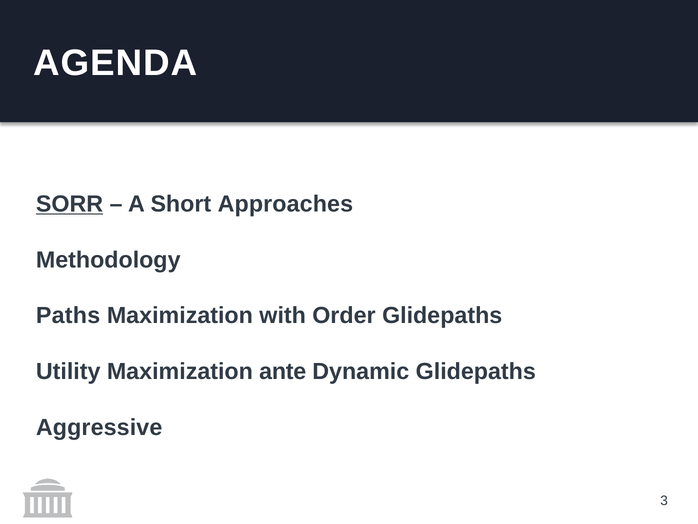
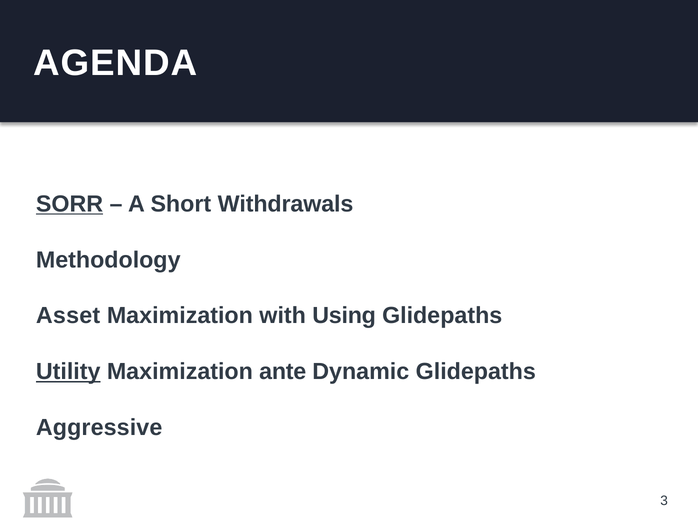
Approaches: Approaches -> Withdrawals
Paths: Paths -> Asset
Order: Order -> Using
Utility underline: none -> present
